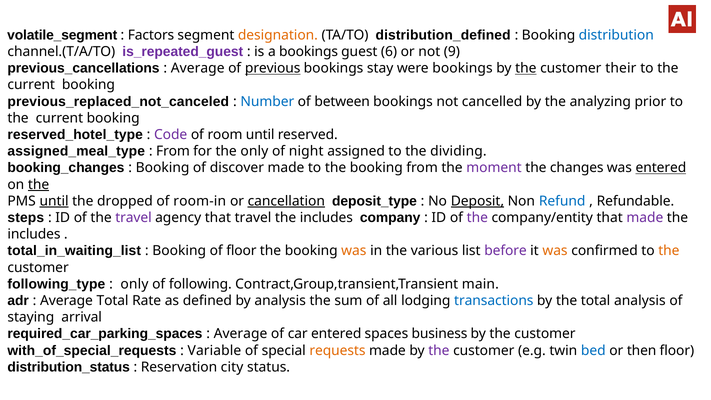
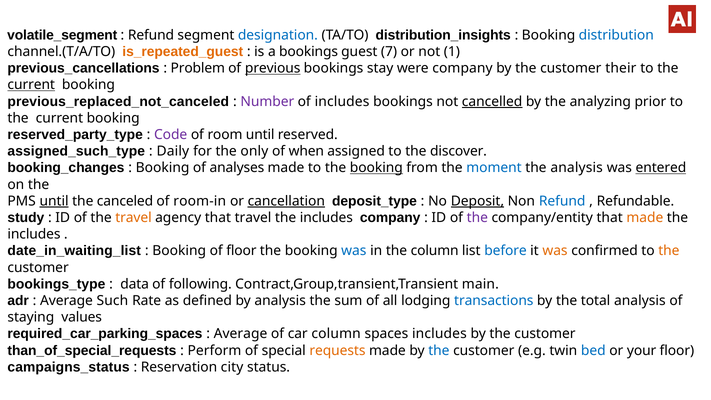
Factors at (151, 35): Factors -> Refund
designation colour: orange -> blue
distribution_defined: distribution_defined -> distribution_insights
is_repeated_guest colour: purple -> orange
6: 6 -> 7
9: 9 -> 1
Average at (198, 68): Average -> Problem
were bookings: bookings -> company
the at (526, 68) underline: present -> none
current at (31, 85) underline: none -> present
Number colour: blue -> purple
of between: between -> includes
cancelled underline: none -> present
reserved_hotel_type: reserved_hotel_type -> reserved_party_type
assigned_meal_type: assigned_meal_type -> assigned_such_type
From at (173, 151): From -> Daily
night: night -> when
dividing: dividing -> discover
discover: discover -> analyses
booking at (376, 168) underline: none -> present
moment colour: purple -> blue
the changes: changes -> analysis
the at (39, 184) underline: present -> none
dropped: dropped -> canceled
steps: steps -> study
travel at (133, 218) colour: purple -> orange
made at (645, 218) colour: purple -> orange
total_in_waiting_list: total_in_waiting_list -> date_in_waiting_list
was at (354, 251) colour: orange -> blue
the various: various -> column
before colour: purple -> blue
following_type: following_type -> bookings_type
only at (134, 284): only -> data
Average Total: Total -> Such
arrival: arrival -> values
car entered: entered -> column
spaces business: business -> includes
with_of_special_requests: with_of_special_requests -> than_of_special_requests
Variable: Variable -> Perform
the at (439, 350) colour: purple -> blue
then: then -> your
distribution_status: distribution_status -> campaigns_status
